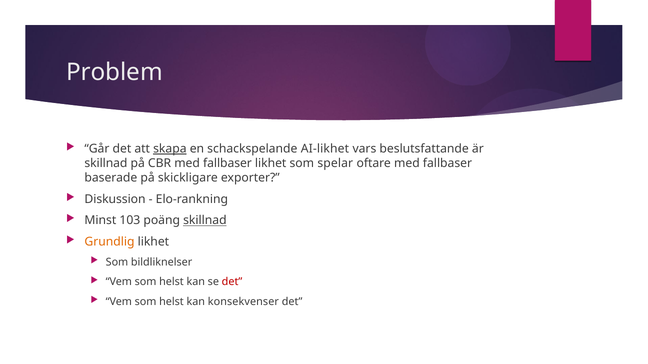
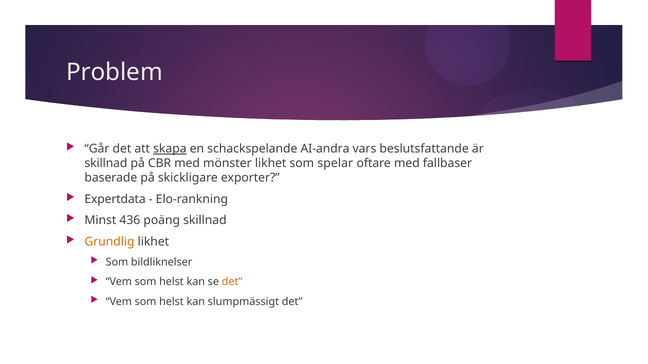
AI-likhet: AI-likhet -> AI-andra
CBR med fallbaser: fallbaser -> mönster
Diskussion: Diskussion -> Expertdata
103: 103 -> 436
skillnad at (205, 221) underline: present -> none
det at (232, 282) colour: red -> orange
konsekvenser: konsekvenser -> slumpmässigt
